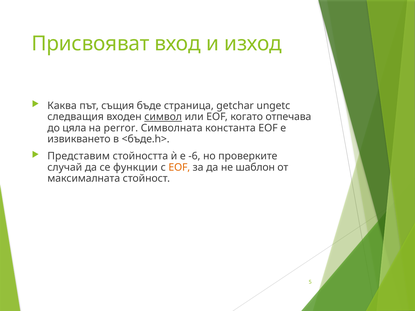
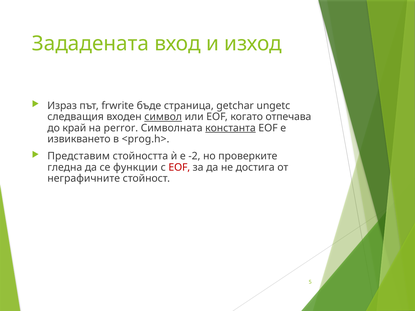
Присвояват: Присвояват -> Зададената
Каква: Каква -> Израз
същия: същия -> frwrite
цяла: цяла -> край
константа underline: none -> present
<бъде.h>: <бъде.h> -> <prog.h>
-6: -6 -> -2
случай: случай -> гледна
EOF at (179, 167) colour: orange -> red
шаблон: шаблон -> достига
максималната: максималната -> неграфичните
